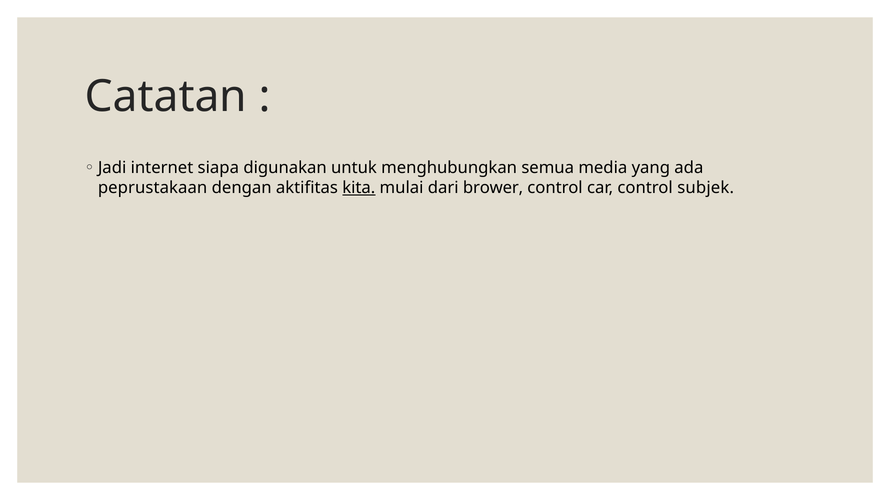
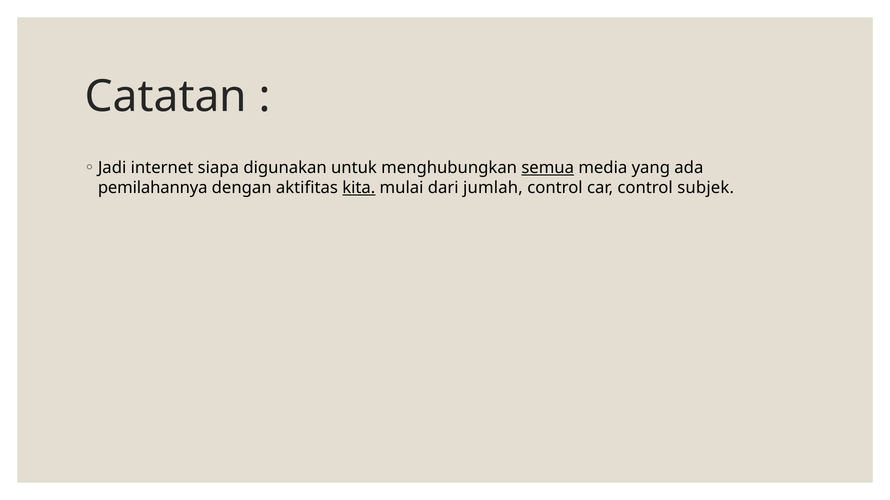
semua underline: none -> present
peprustakaan: peprustakaan -> pemilahannya
brower: brower -> jumlah
